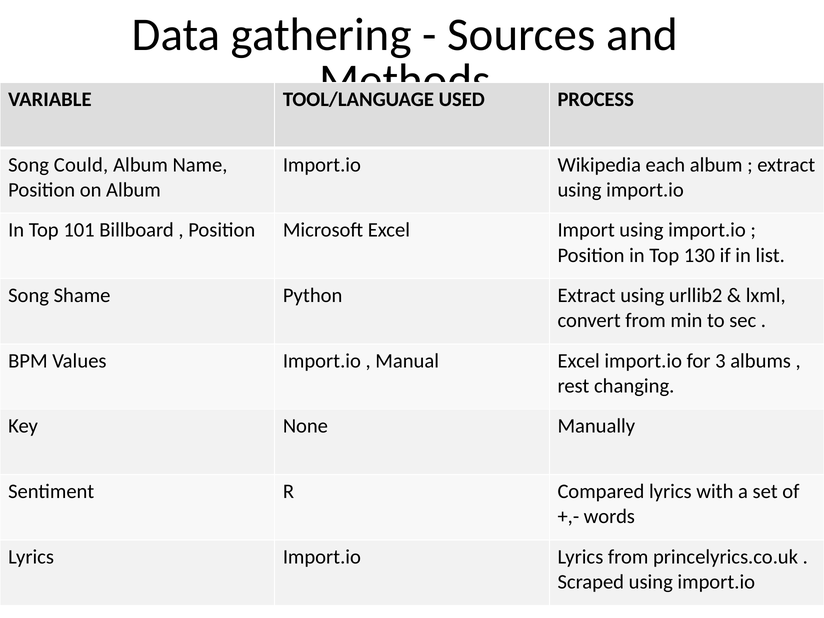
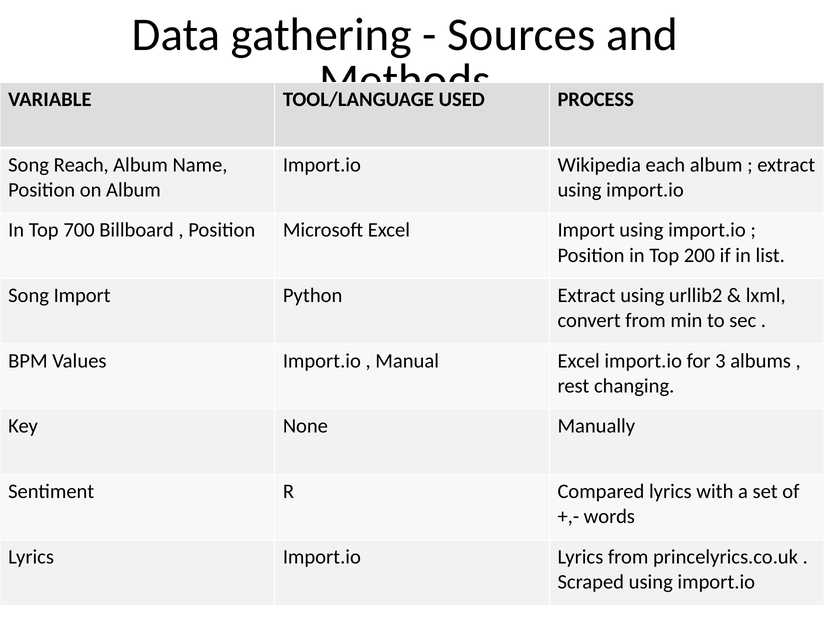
Could: Could -> Reach
101: 101 -> 700
130: 130 -> 200
Song Shame: Shame -> Import
